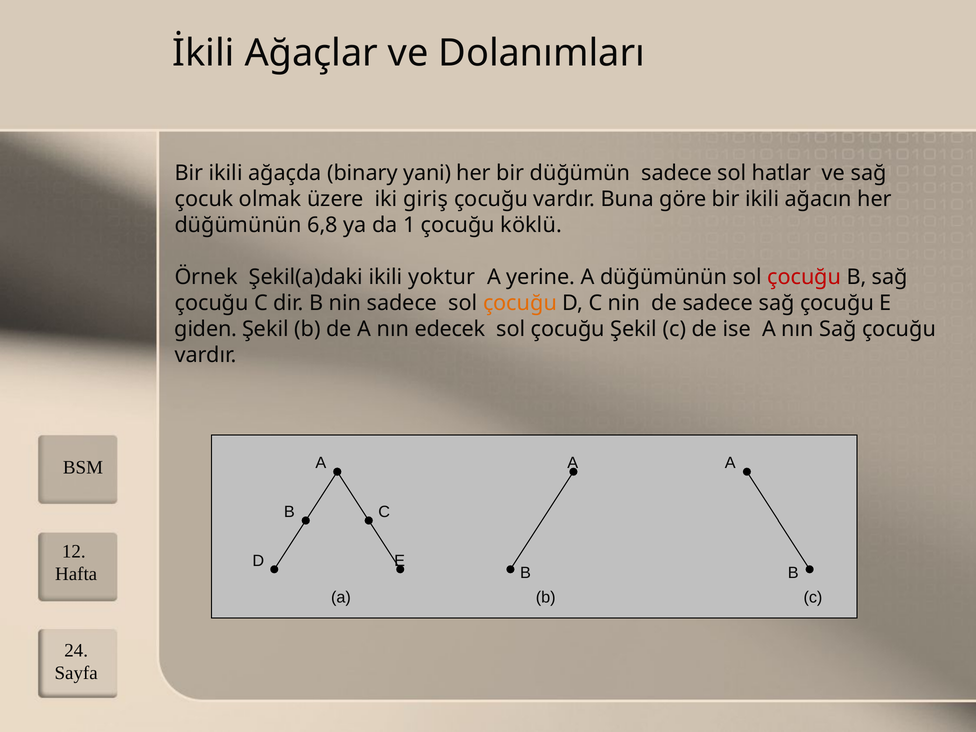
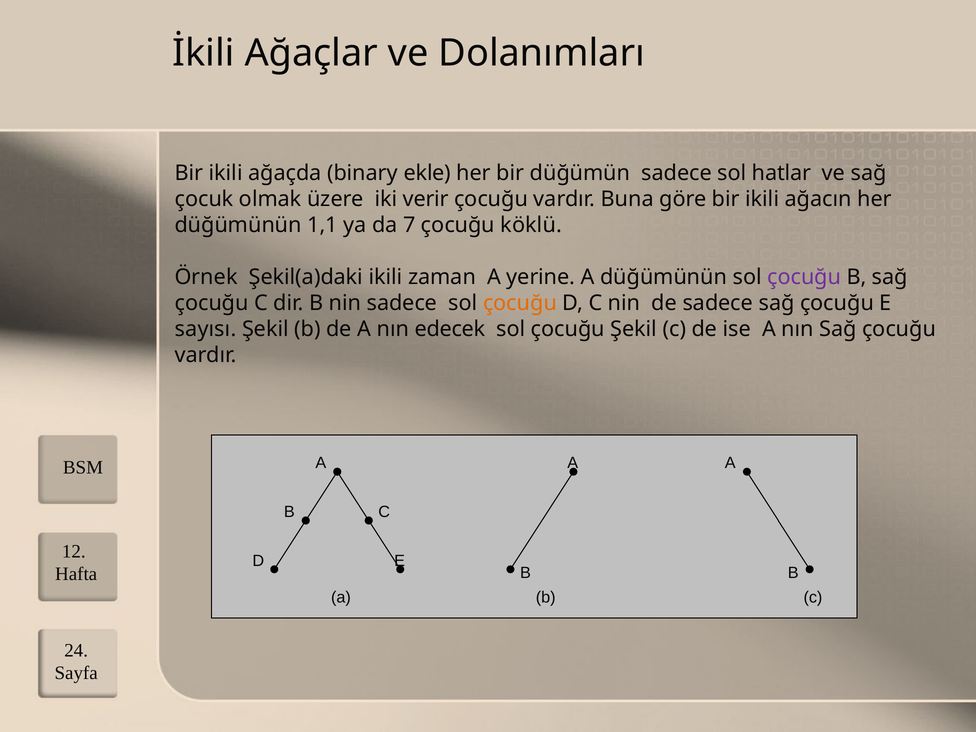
yani: yani -> ekle
giriş: giriş -> verir
6,8: 6,8 -> 1,1
1: 1 -> 7
yoktur: yoktur -> zaman
çocuğu at (804, 277) colour: red -> purple
giden: giden -> sayısı
